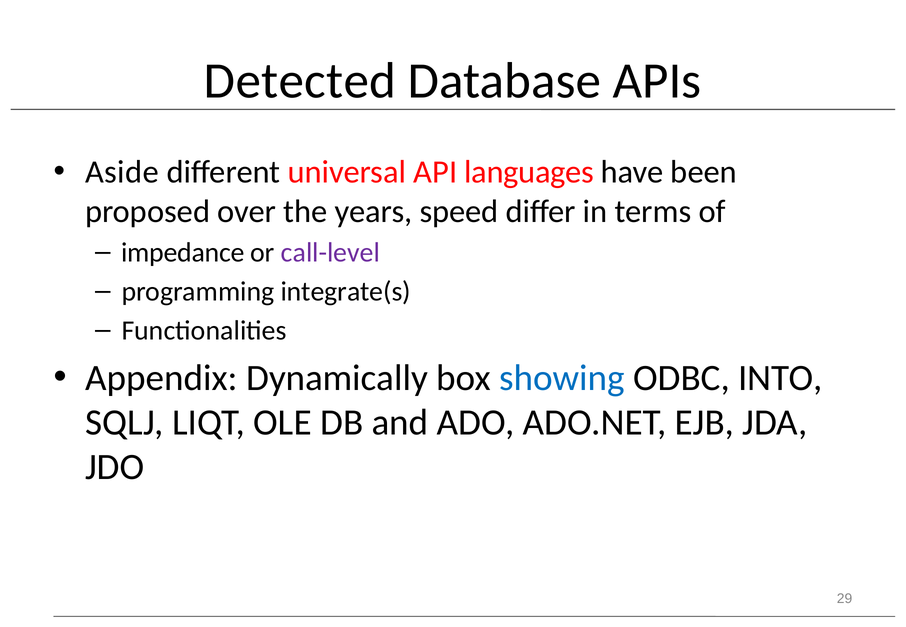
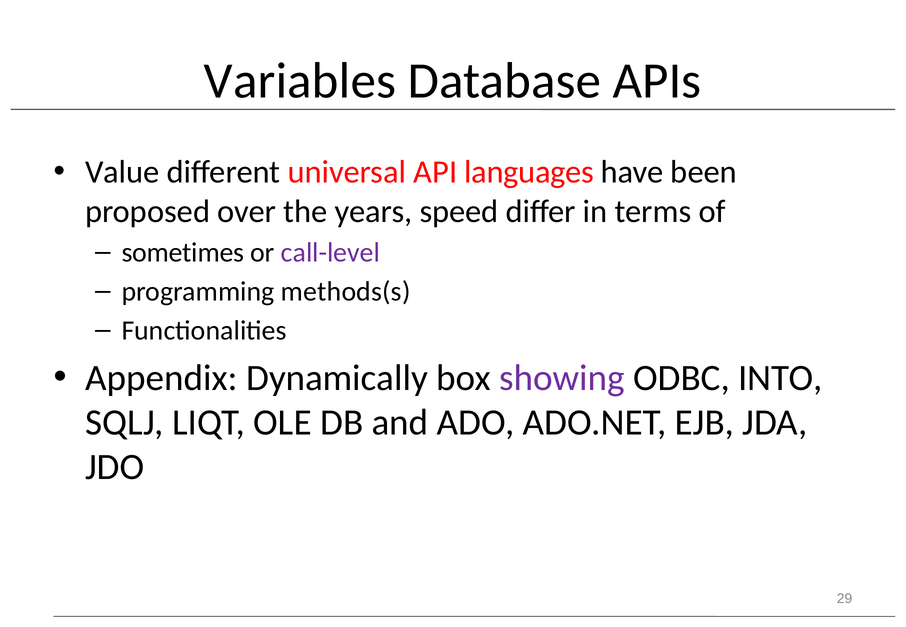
Detected: Detected -> Variables
Aside: Aside -> Value
impedance: impedance -> sometimes
integrate(s: integrate(s -> methods(s
showing colour: blue -> purple
